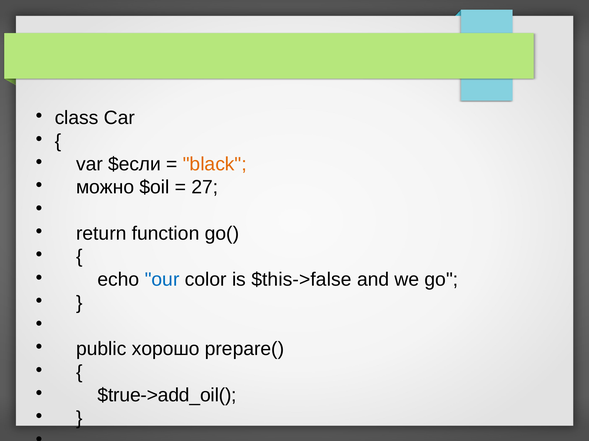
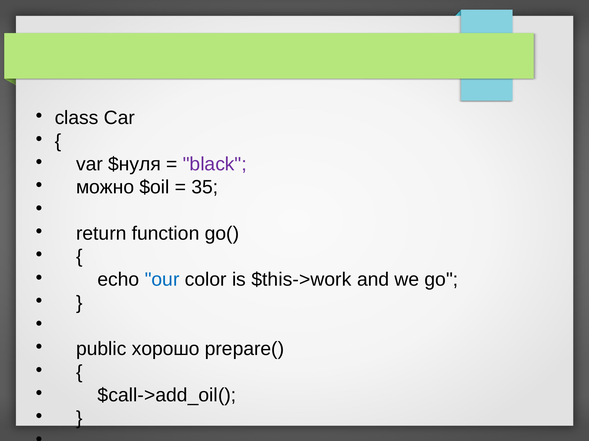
$если: $если -> $нуля
black colour: orange -> purple
27: 27 -> 35
$this->false: $this->false -> $this->work
$true->add_oil(: $true->add_oil( -> $call->add_oil(
